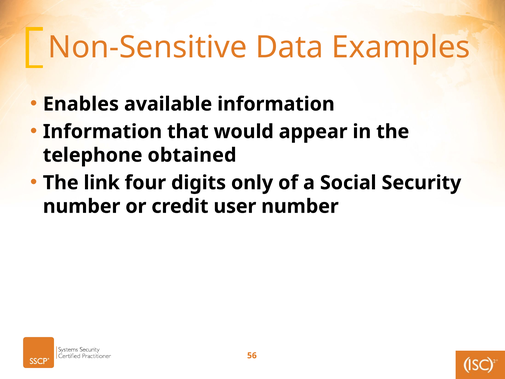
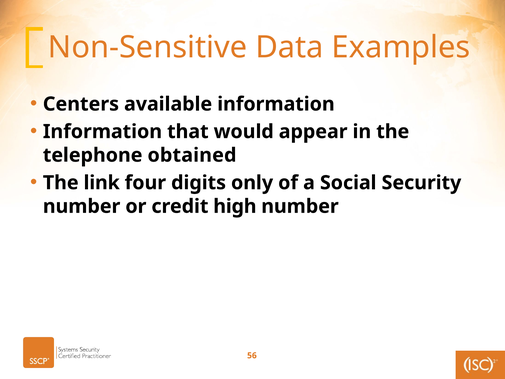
Enables: Enables -> Centers
user: user -> high
